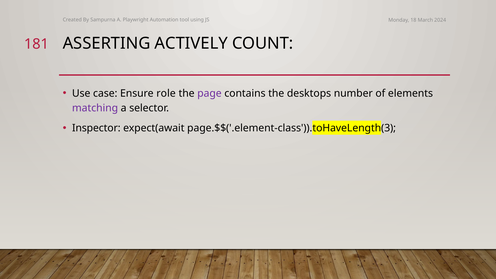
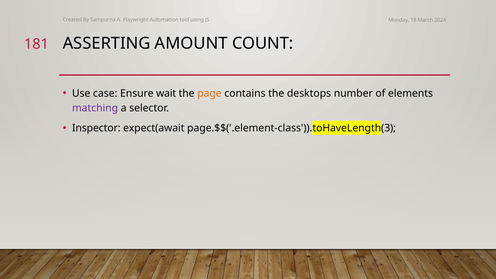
ACTIVELY: ACTIVELY -> AMOUNT
role: role -> wait
page colour: purple -> orange
